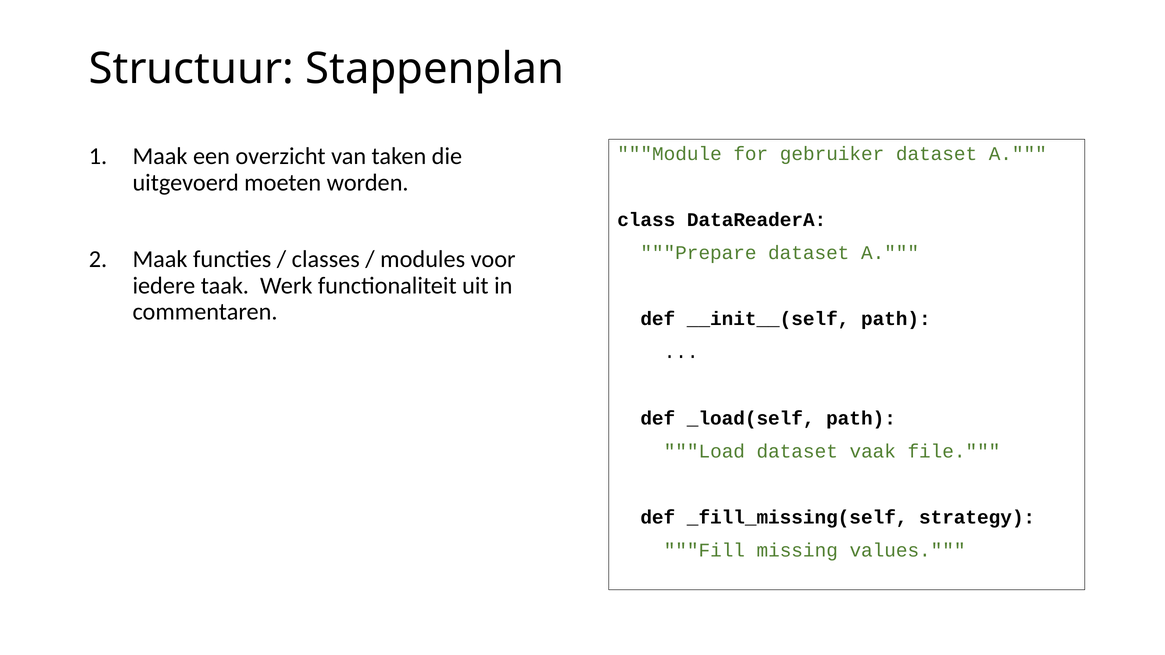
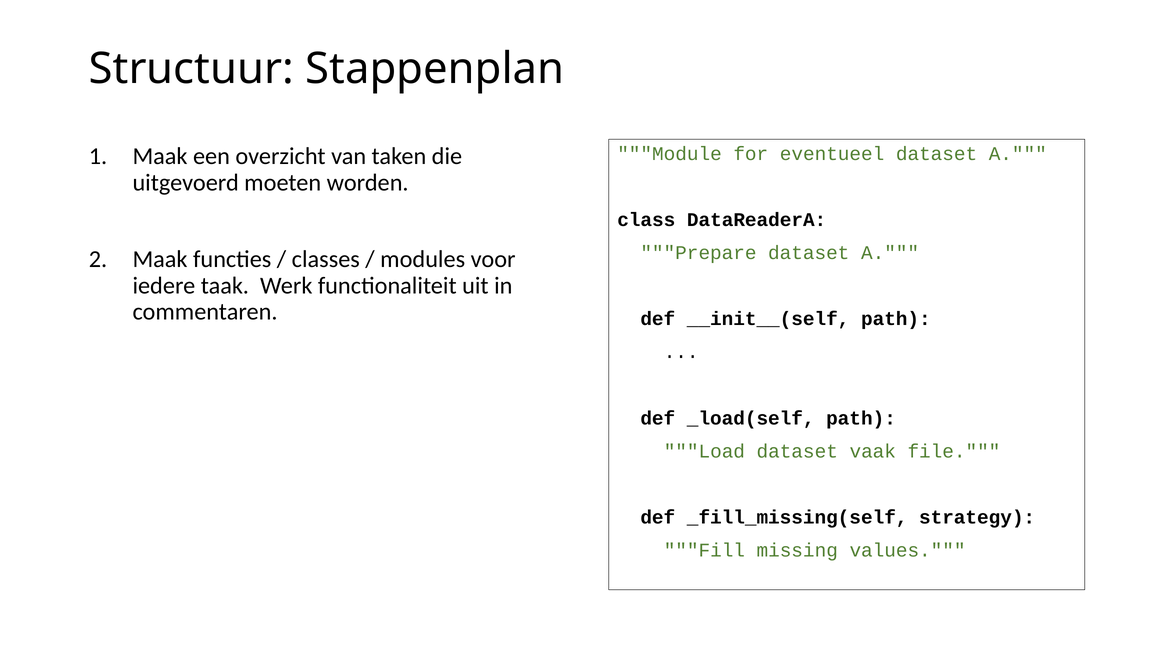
gebruiker: gebruiker -> eventueel
